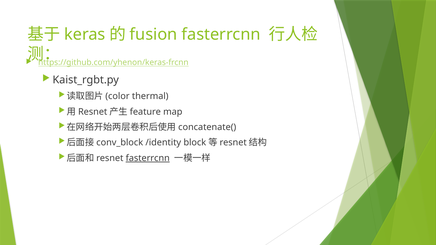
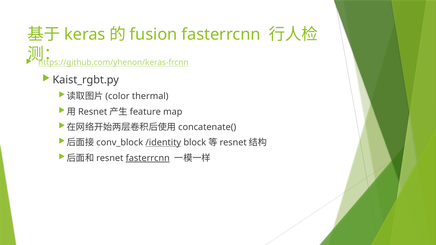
/identity underline: none -> present
